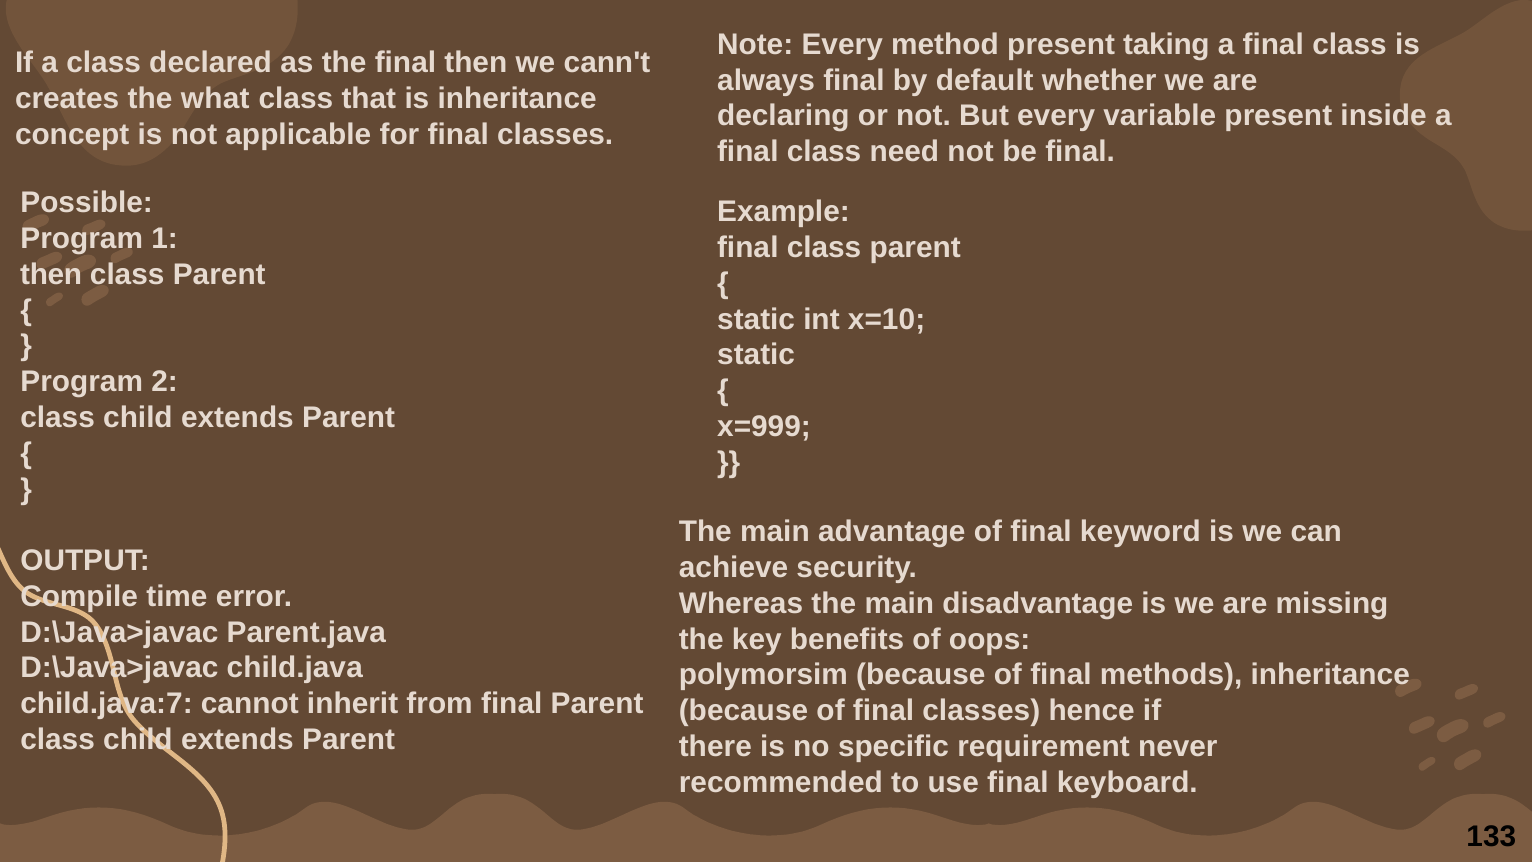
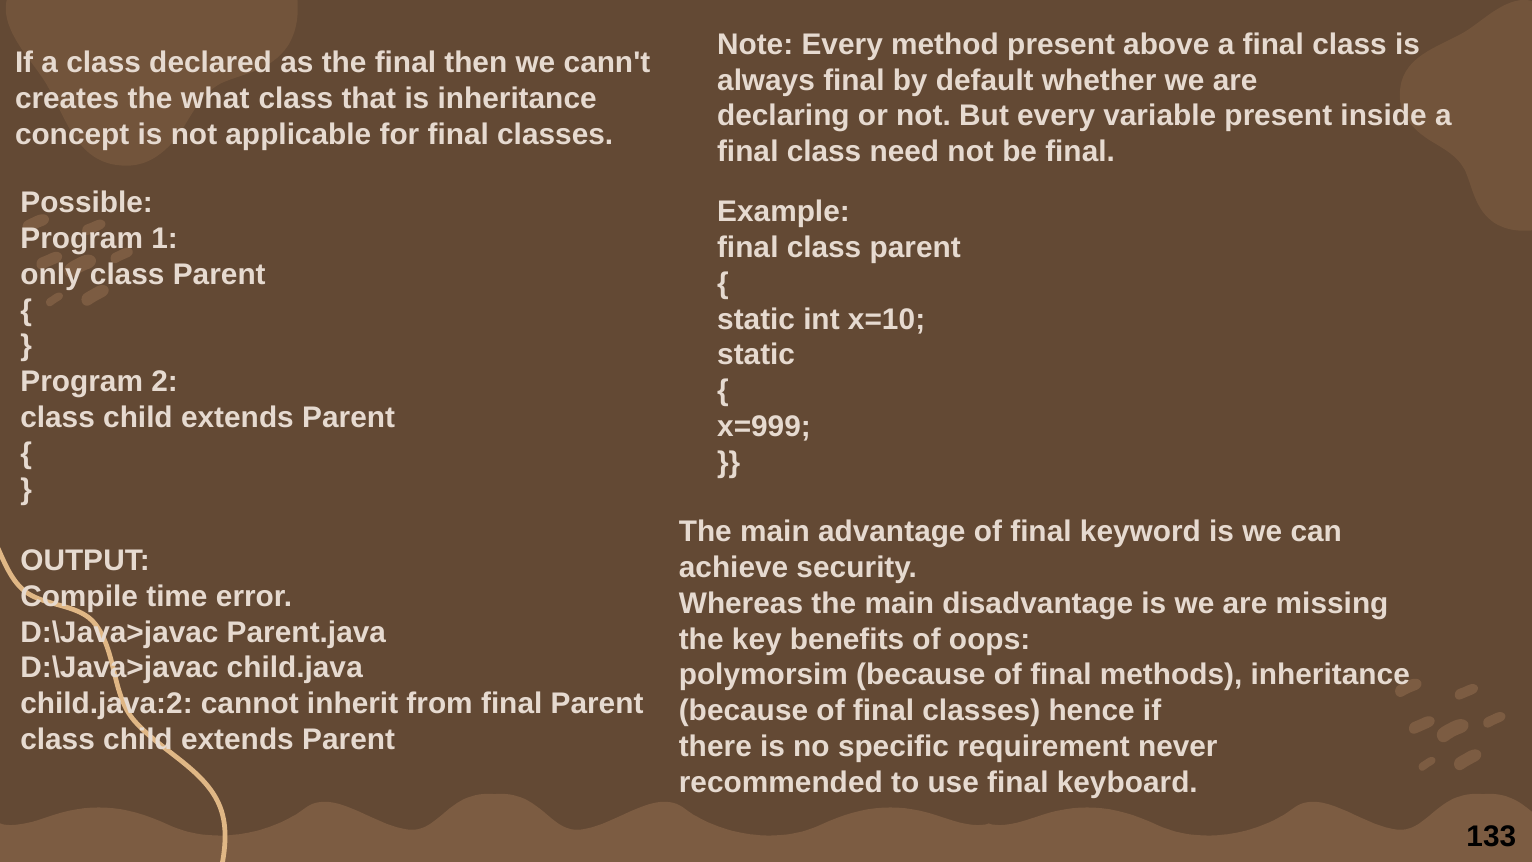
taking: taking -> above
then at (51, 274): then -> only
child.java:7: child.java:7 -> child.java:2
